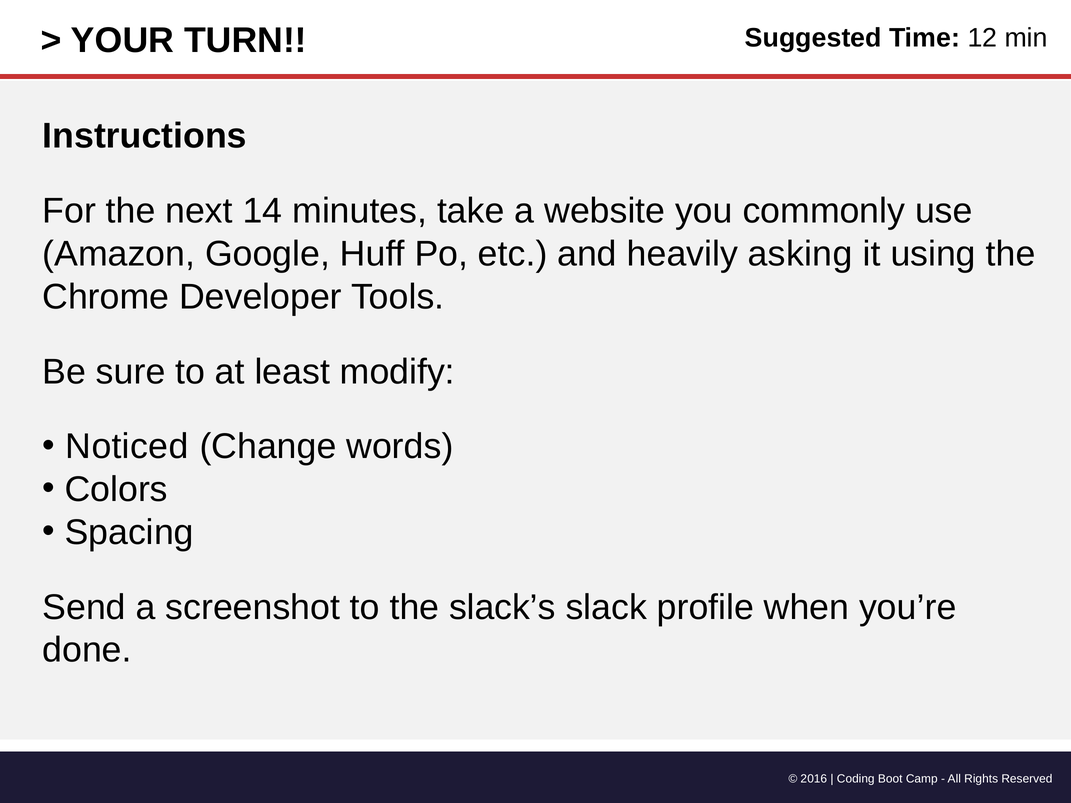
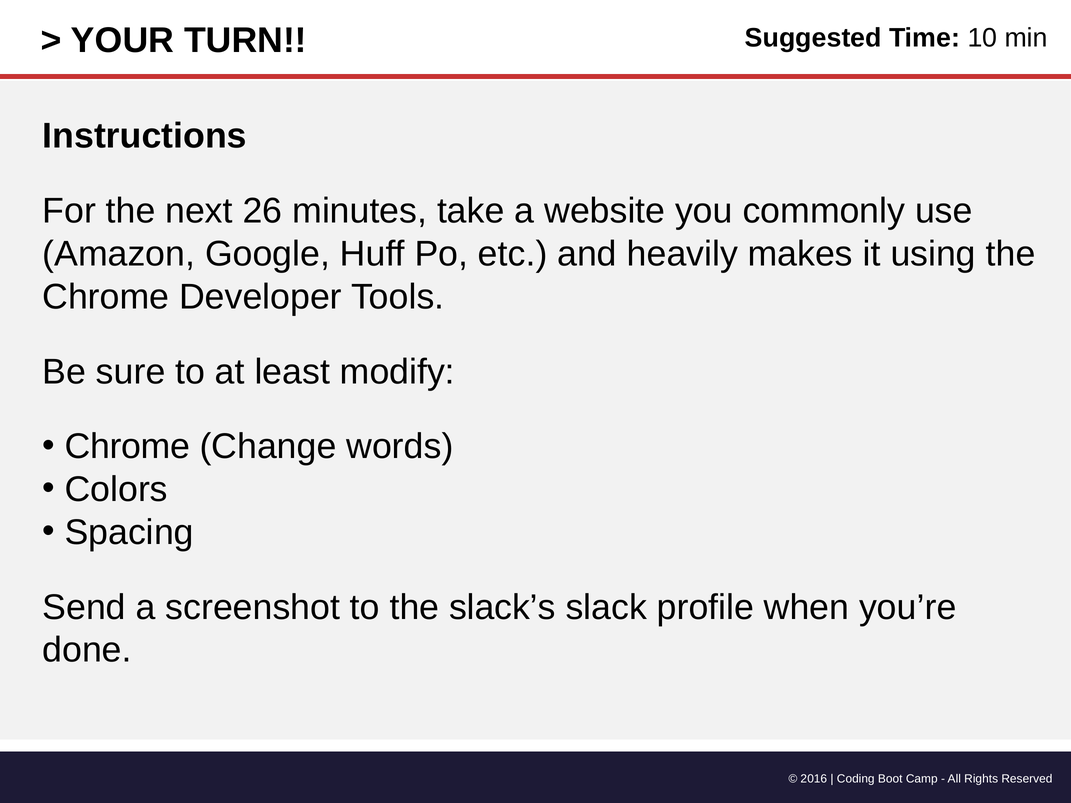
12: 12 -> 10
14: 14 -> 26
asking: asking -> makes
Noticed at (127, 447): Noticed -> Chrome
